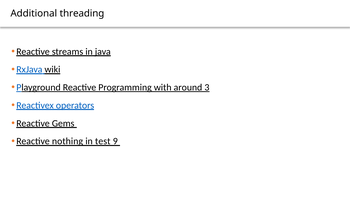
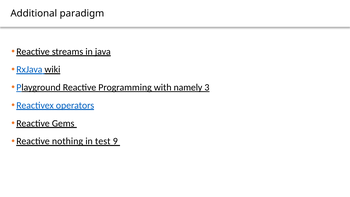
threading: threading -> paradigm
around: around -> namely
